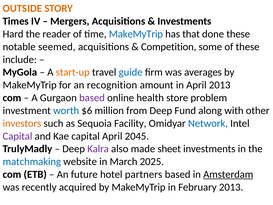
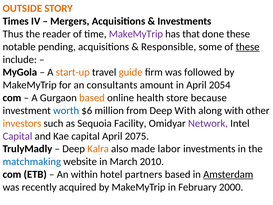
Hard: Hard -> Thus
MakeMyTrip at (136, 34) colour: blue -> purple
seemed: seemed -> pending
Competition: Competition -> Responsible
these at (248, 47) underline: none -> present
guide colour: blue -> orange
averages: averages -> followed
recognition: recognition -> consultants
April 2013: 2013 -> 2054
based at (92, 98) colour: purple -> orange
problem: problem -> because
Deep Fund: Fund -> With
Network colour: blue -> purple
2045: 2045 -> 2075
Kalra colour: purple -> orange
sheet: sheet -> labor
2025: 2025 -> 2010
future: future -> within
February 2013: 2013 -> 2000
